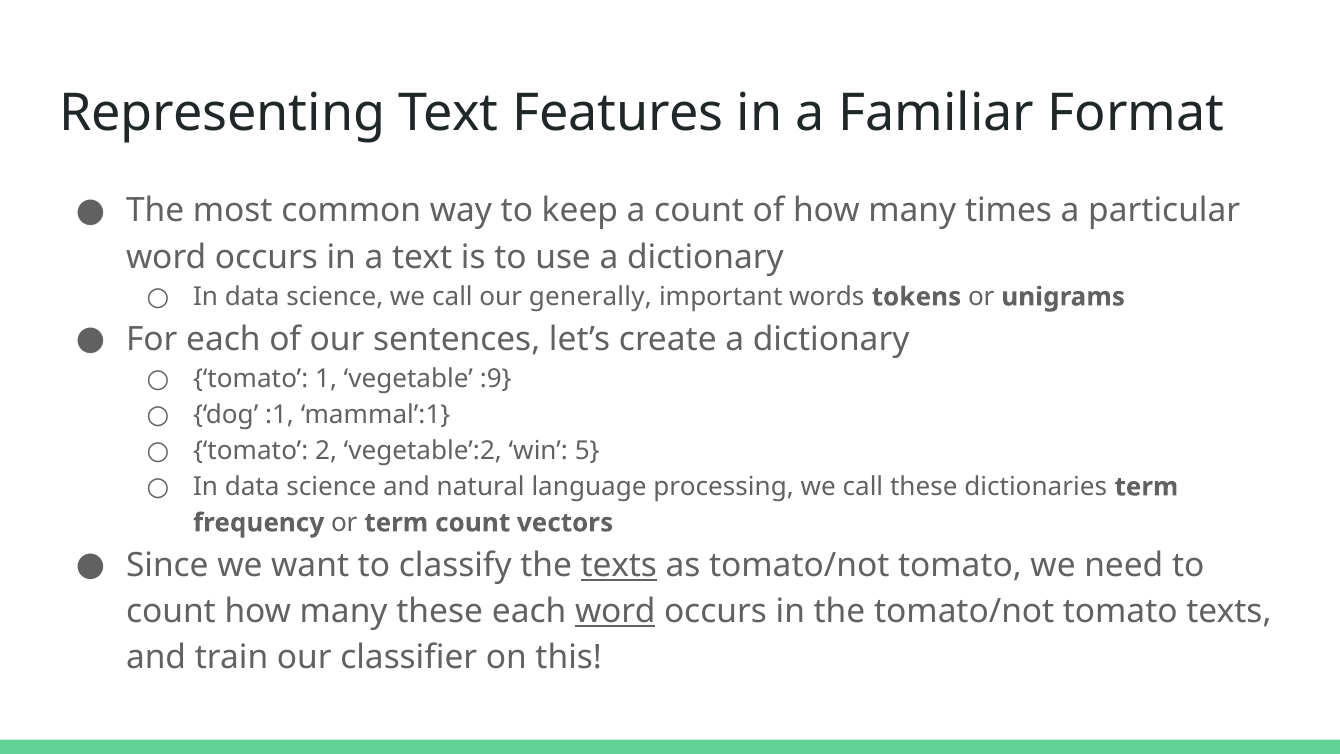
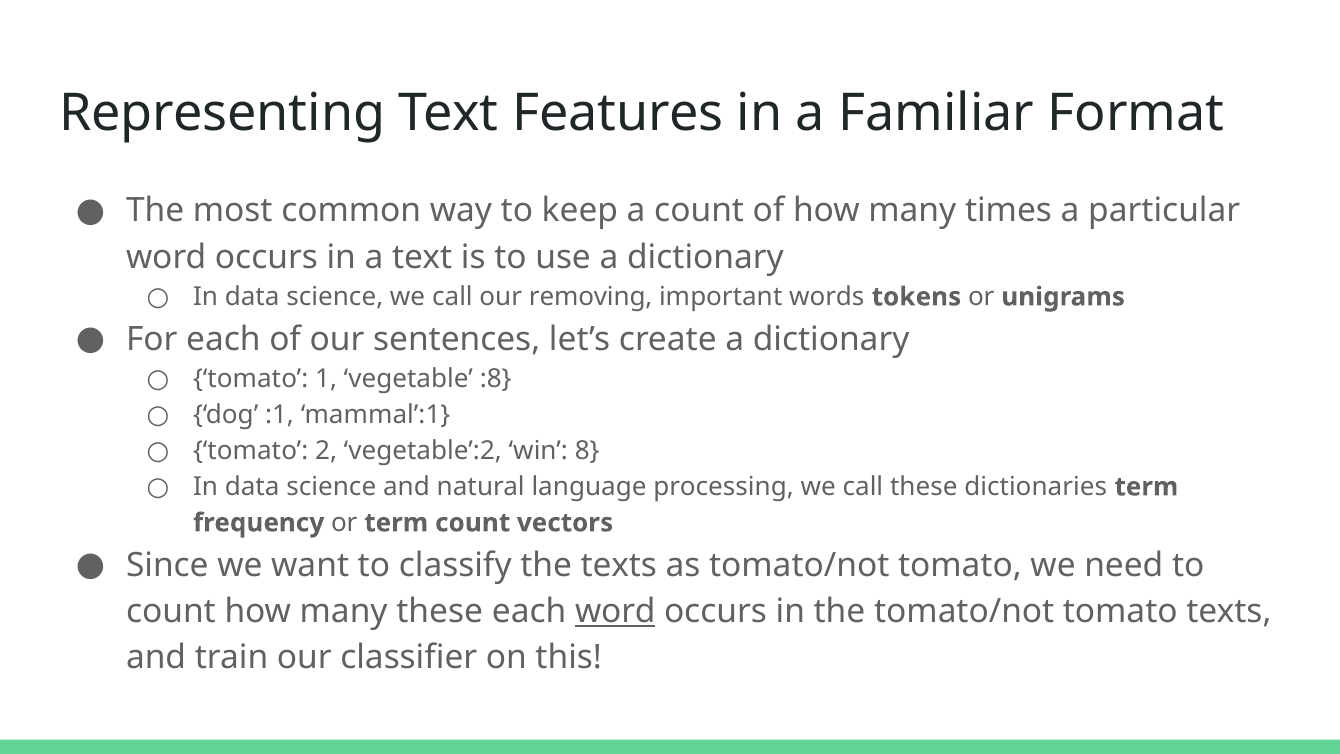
generally: generally -> removing
:9: :9 -> :8
5: 5 -> 8
texts at (619, 565) underline: present -> none
